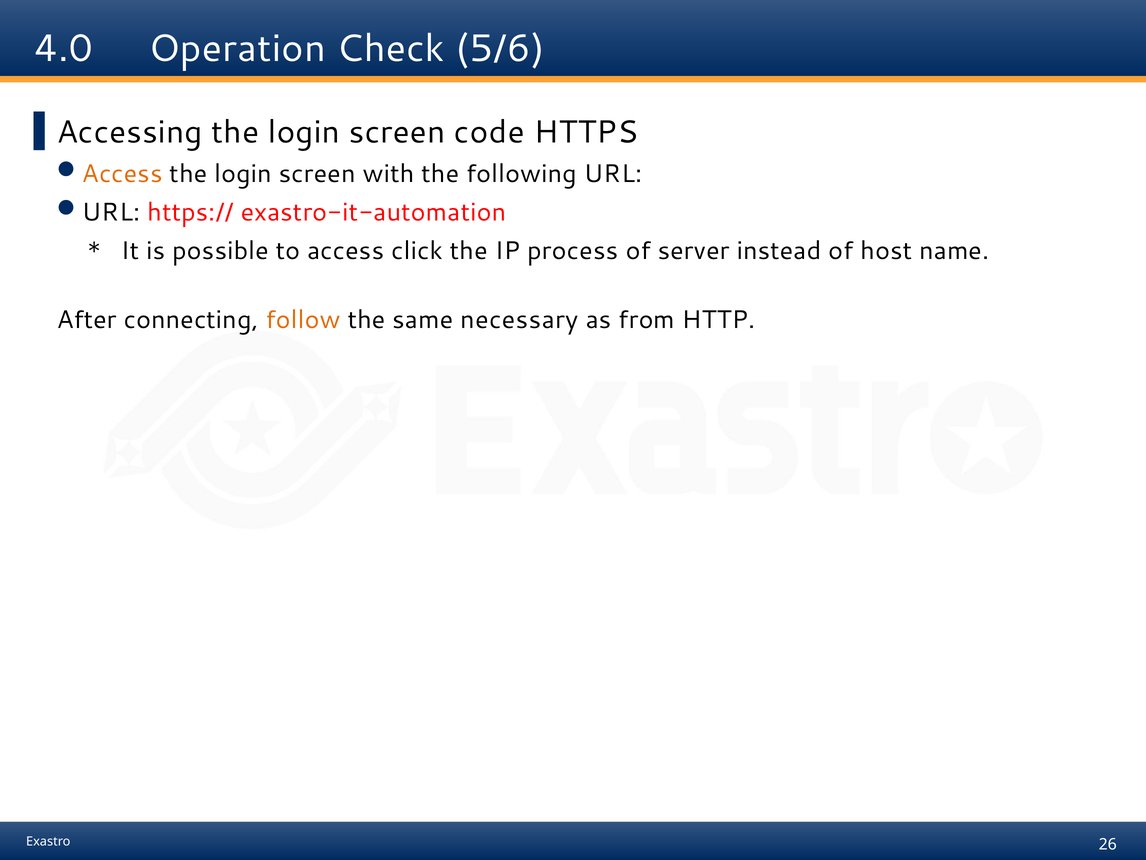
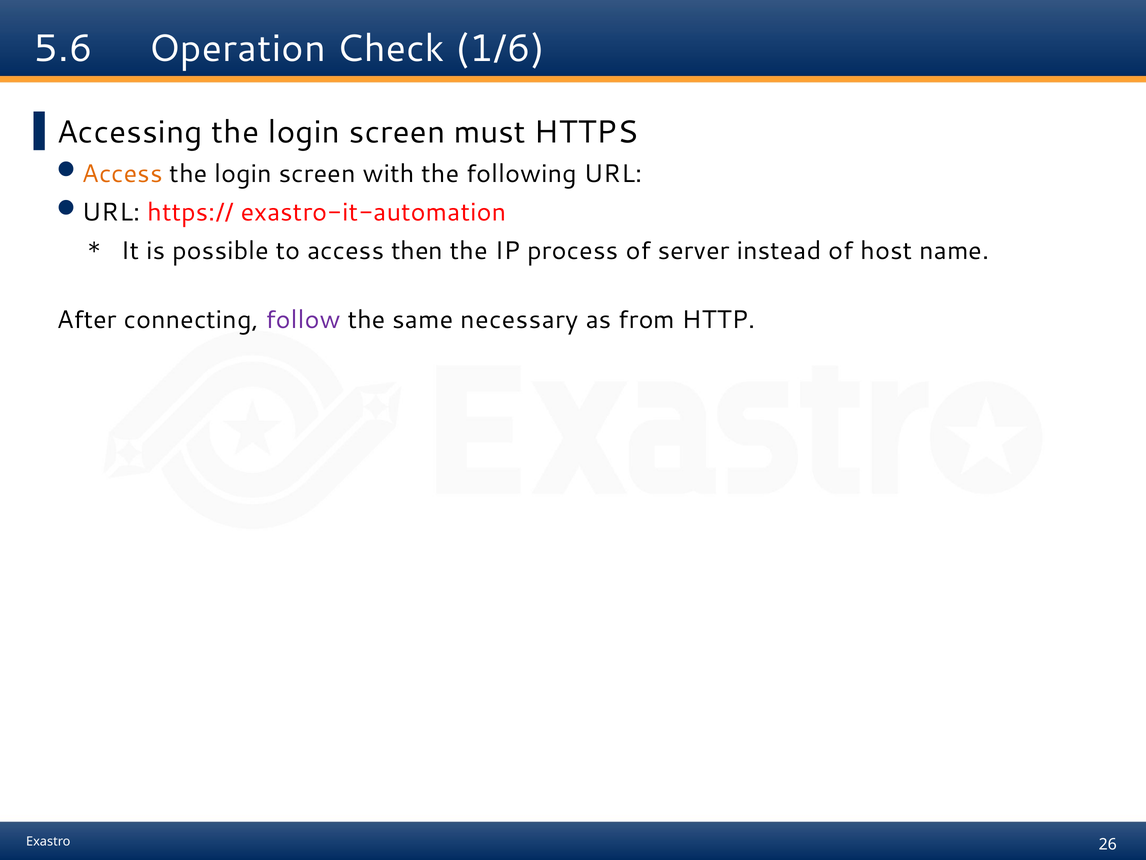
4.0: 4.0 -> 5.6
5/6: 5/6 -> 1/6
code: code -> must
click: click -> then
follow colour: orange -> purple
